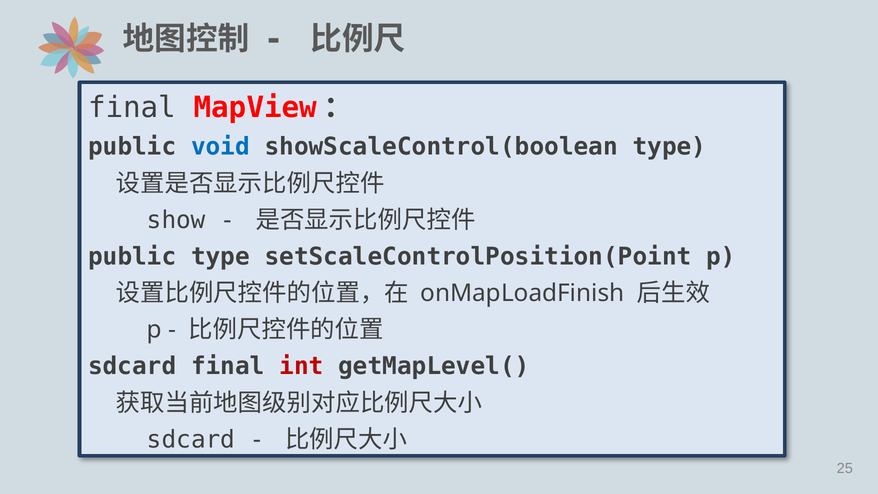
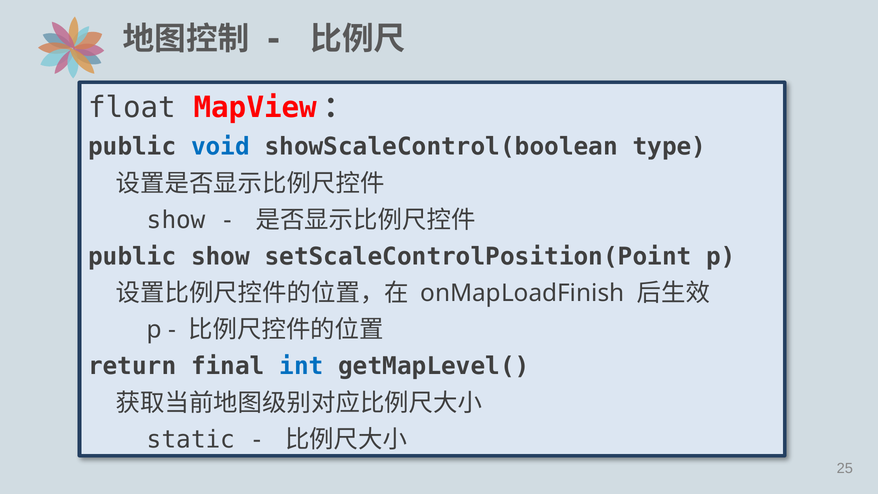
final at (132, 108): final -> float
public type: type -> show
sdcard at (132, 366): sdcard -> return
int colour: red -> blue
sdcard at (191, 439): sdcard -> static
